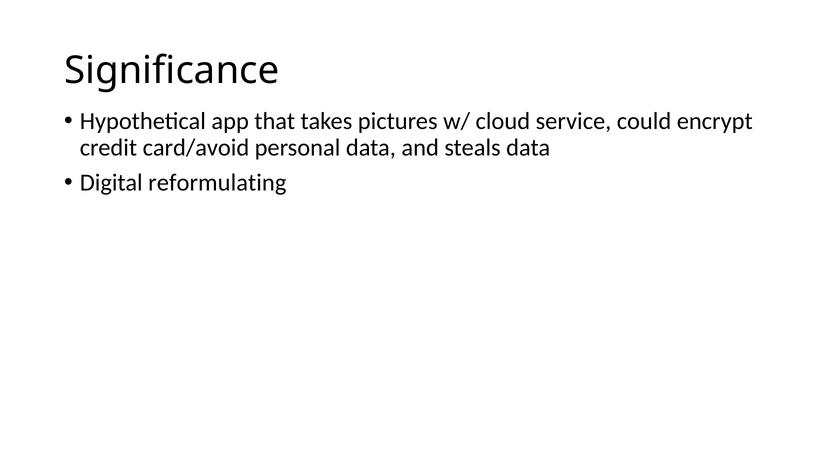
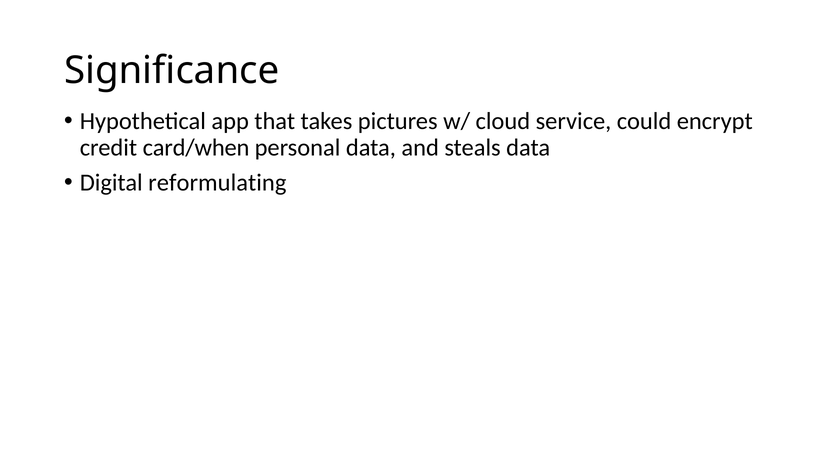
card/avoid: card/avoid -> card/when
